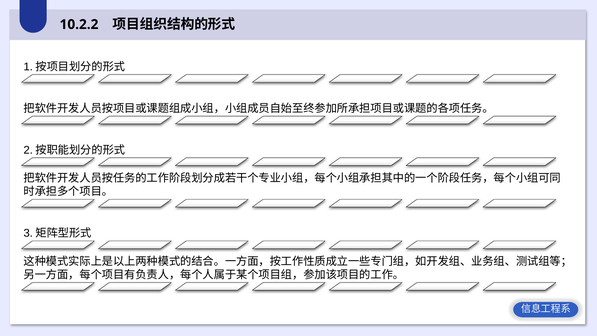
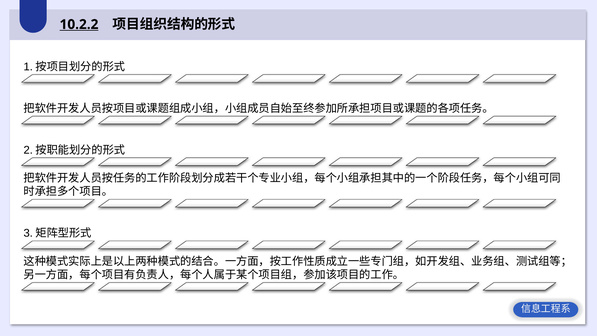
10.2.2 underline: none -> present
